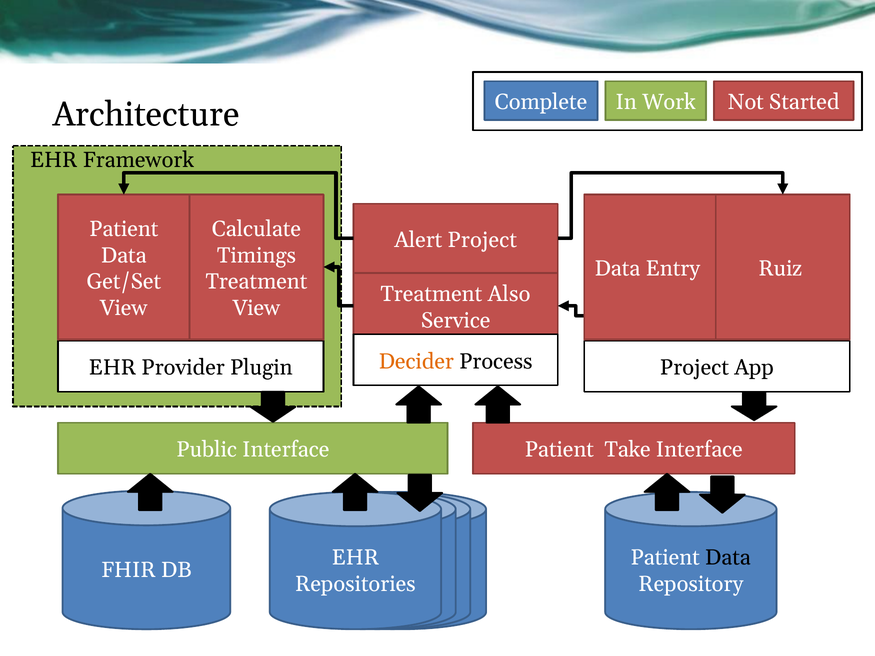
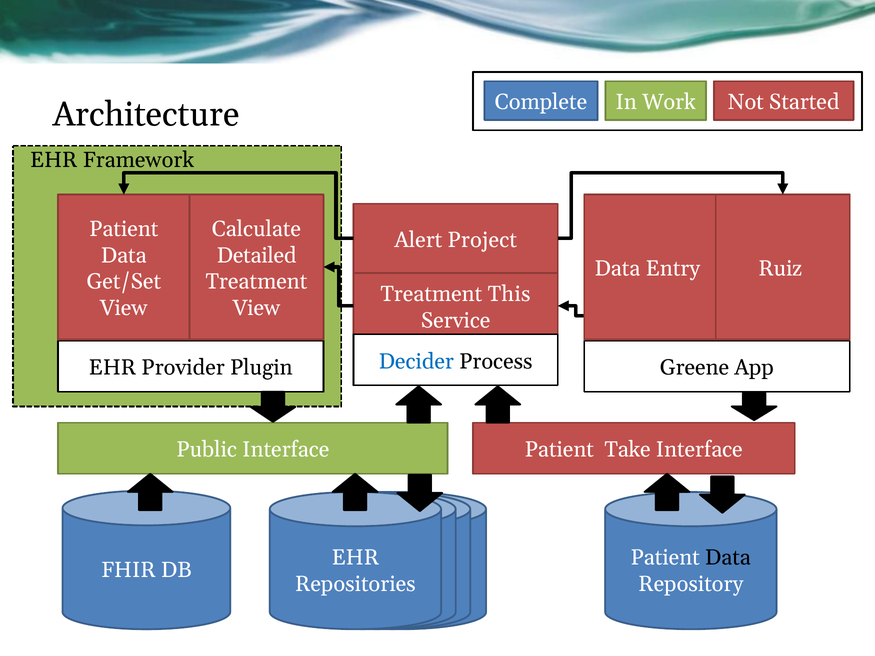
Timings: Timings -> Detailed
Also: Also -> This
Decider colour: orange -> blue
Project at (694, 368): Project -> Greene
